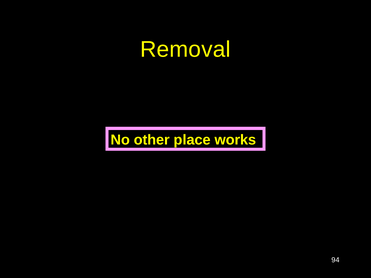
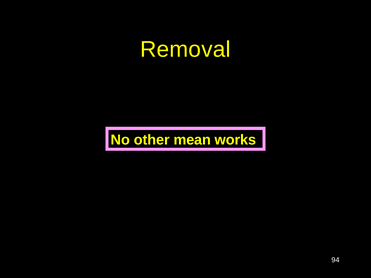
place: place -> mean
